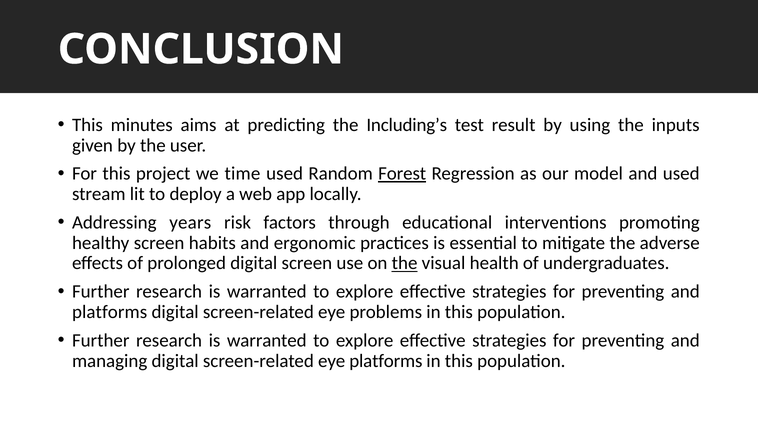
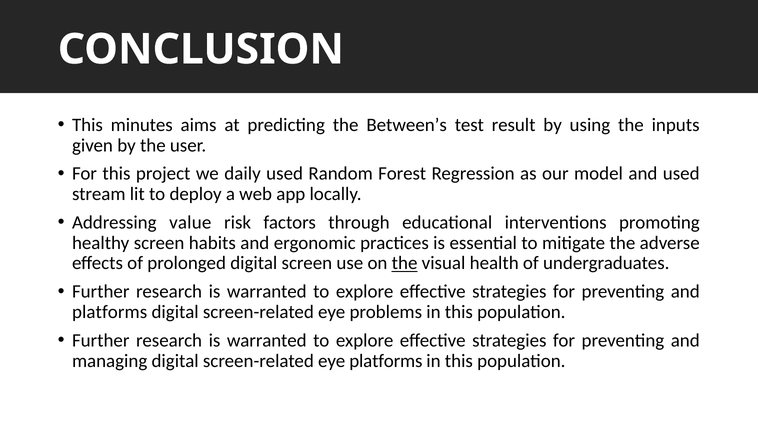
Including’s: Including’s -> Between’s
time: time -> daily
Forest underline: present -> none
years: years -> value
